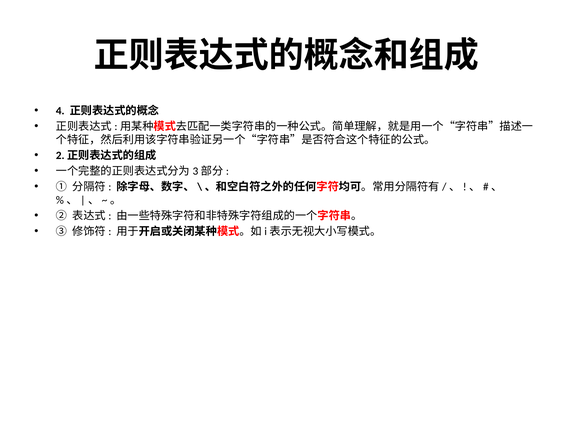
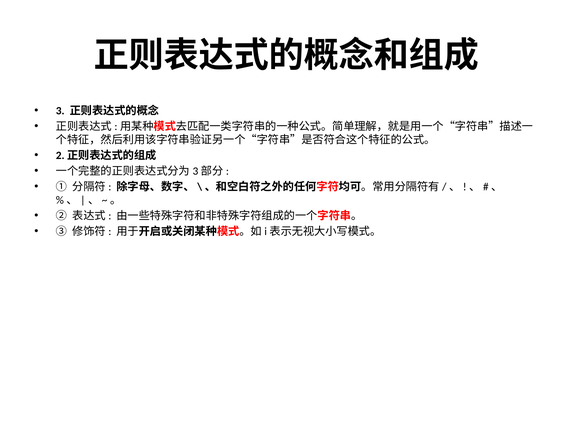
4: 4 -> 3
